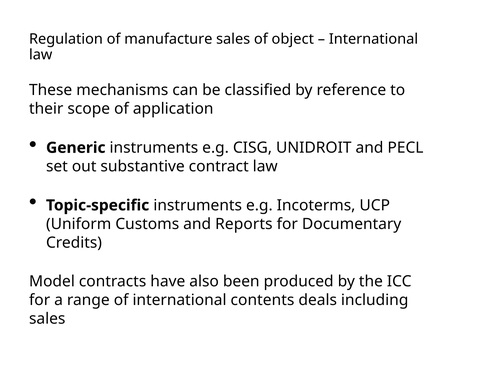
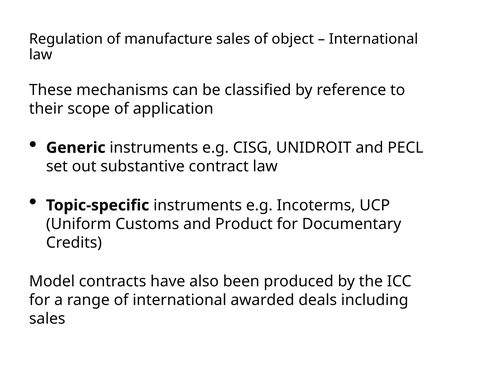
Reports: Reports -> Product
contents: contents -> awarded
